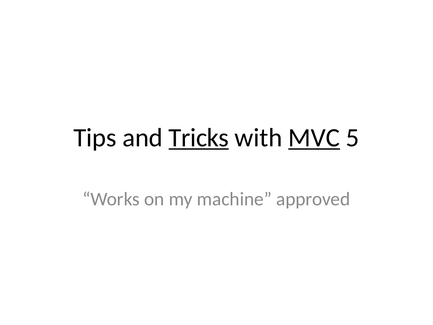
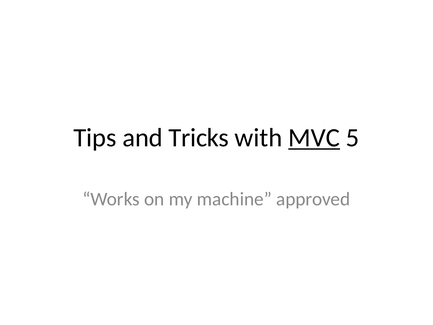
Tricks underline: present -> none
